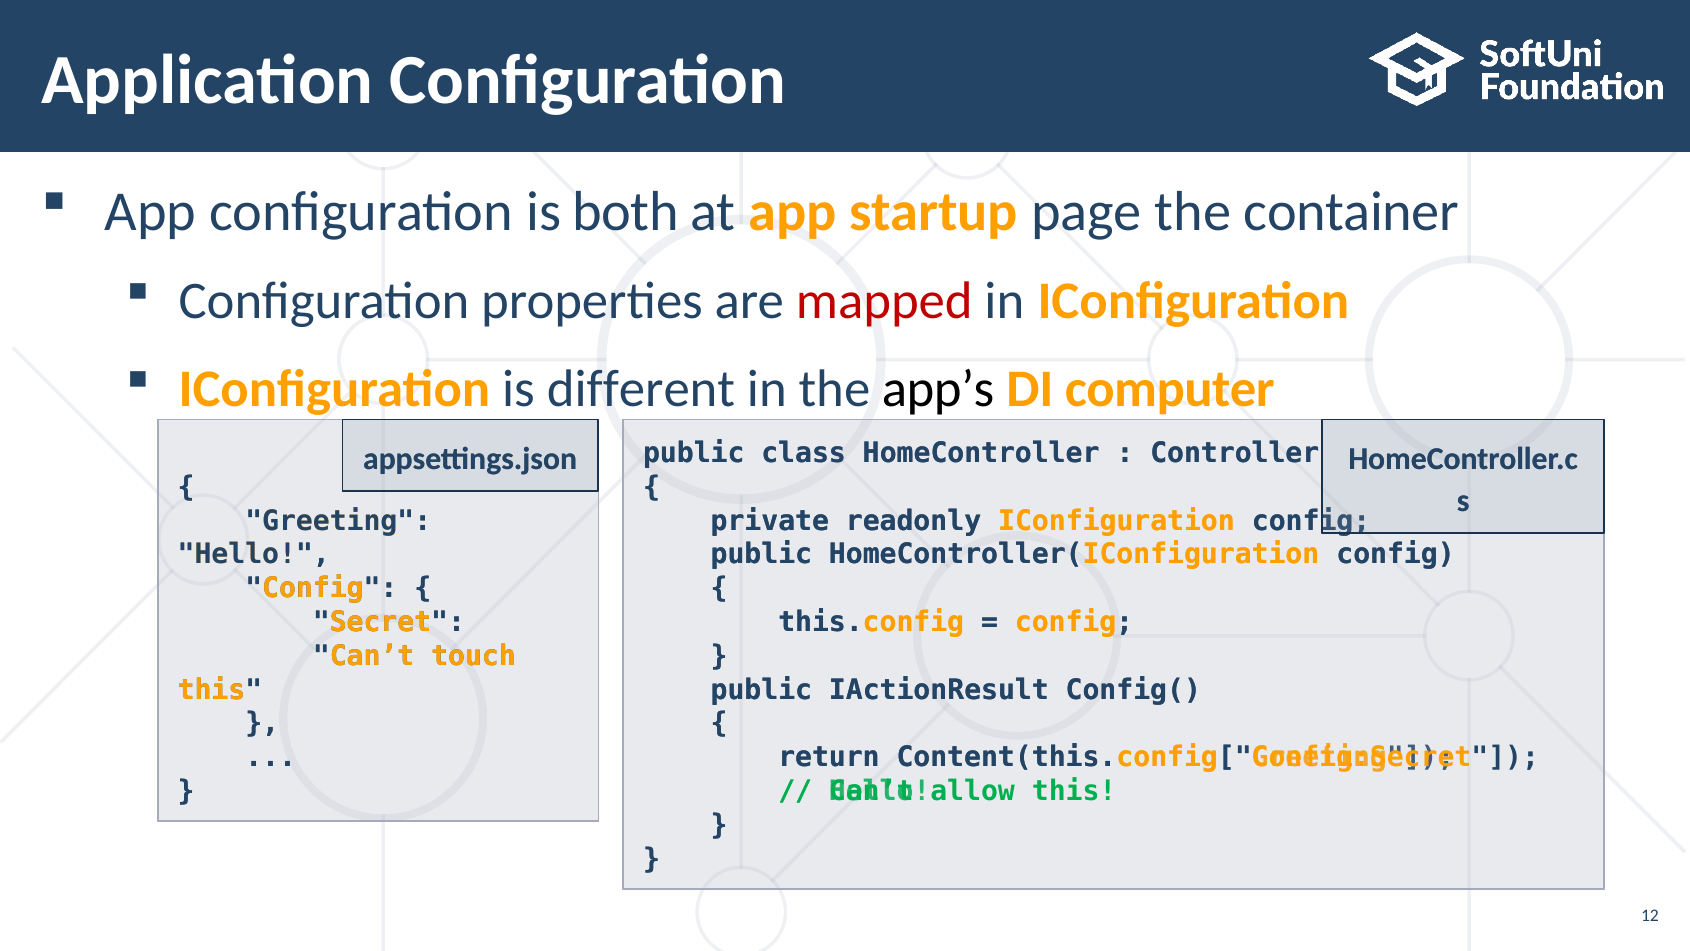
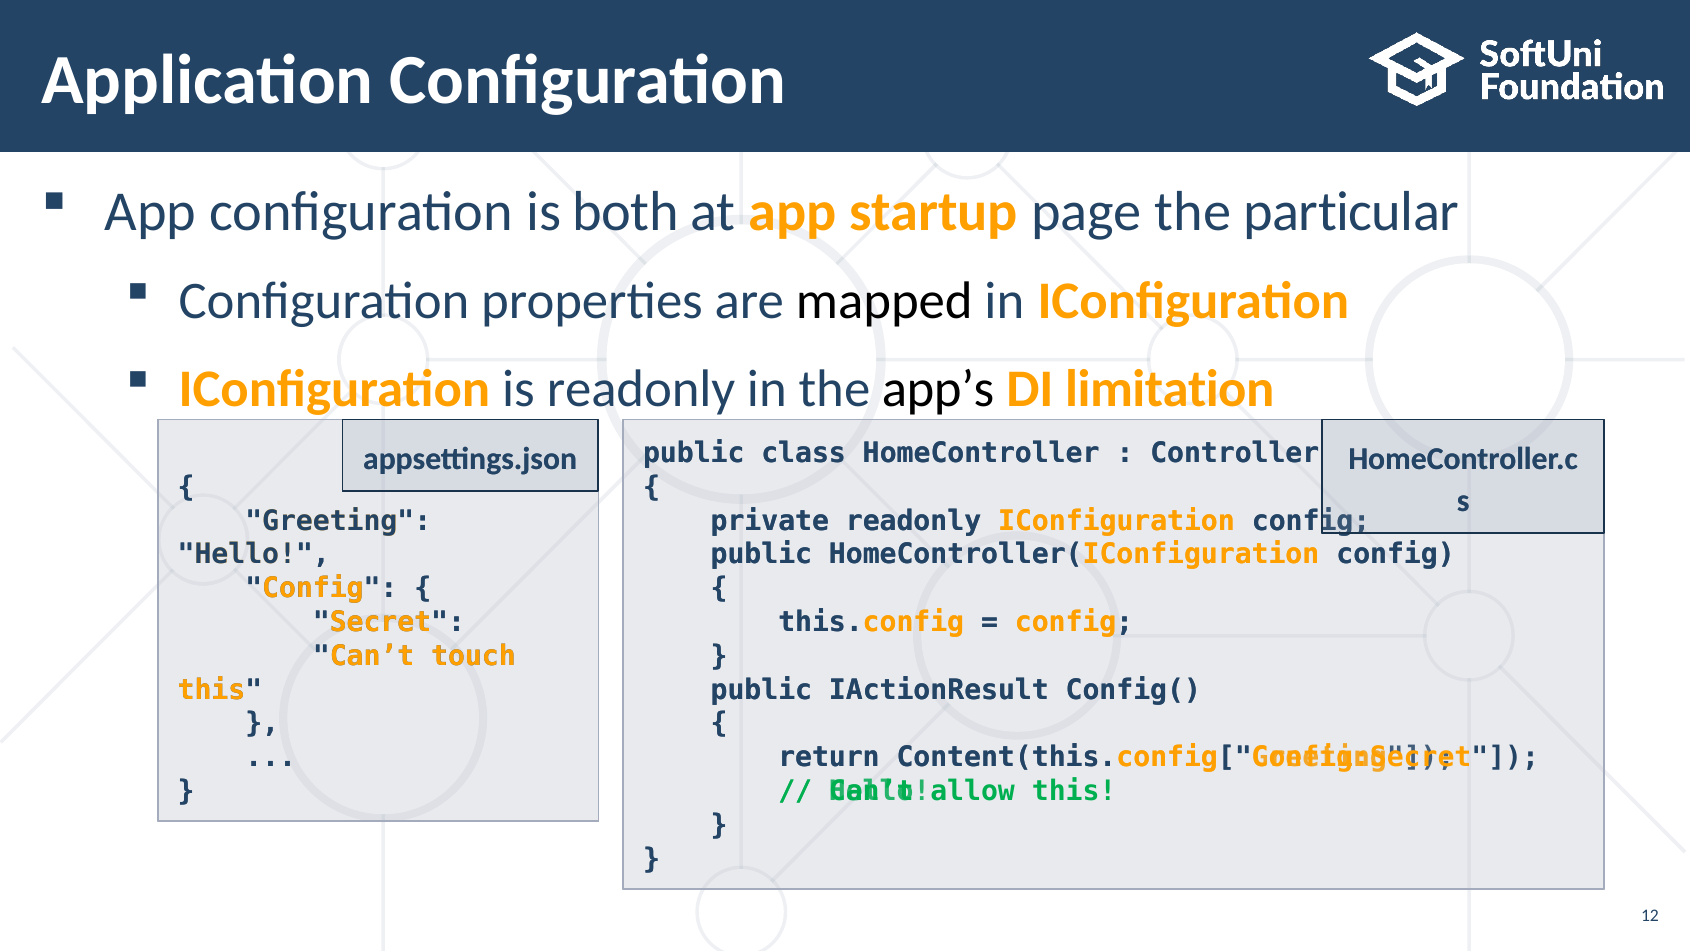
container: container -> particular
mapped colour: red -> black
different at (641, 389): different -> readonly
computer: computer -> limitation
